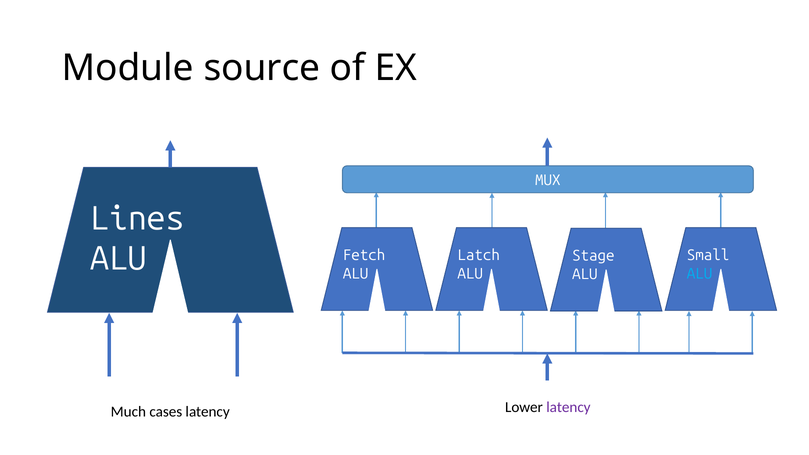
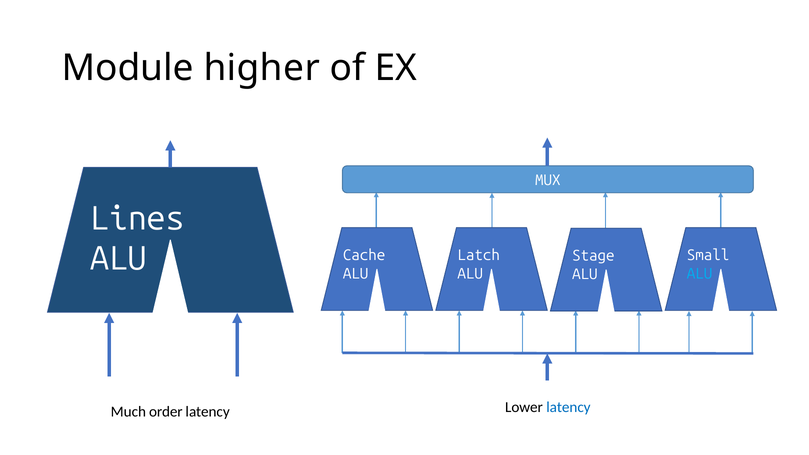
source: source -> higher
Fetch: Fetch -> Cache
cases: cases -> order
latency at (568, 407) colour: purple -> blue
